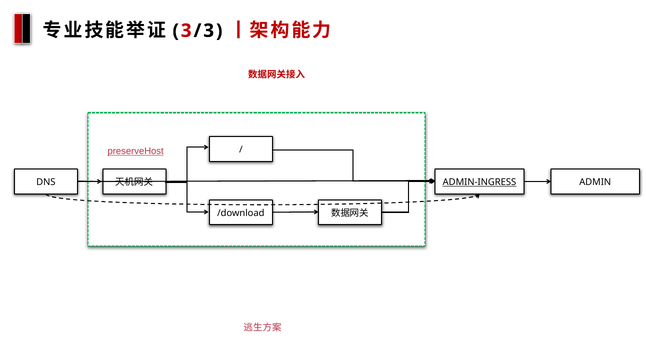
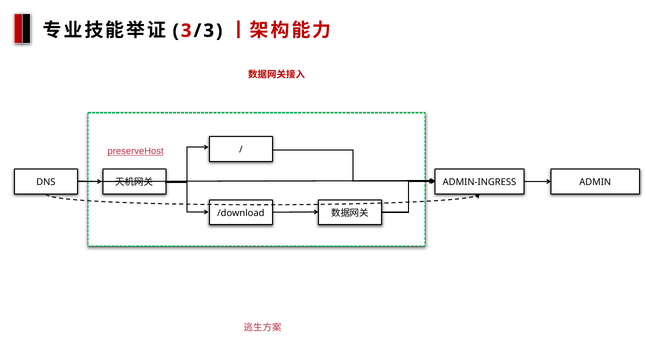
ADMIN-INGRESS underline: present -> none
